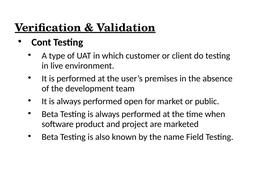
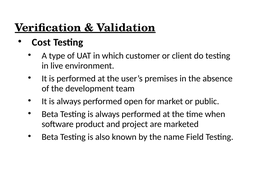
Cont: Cont -> Cost
